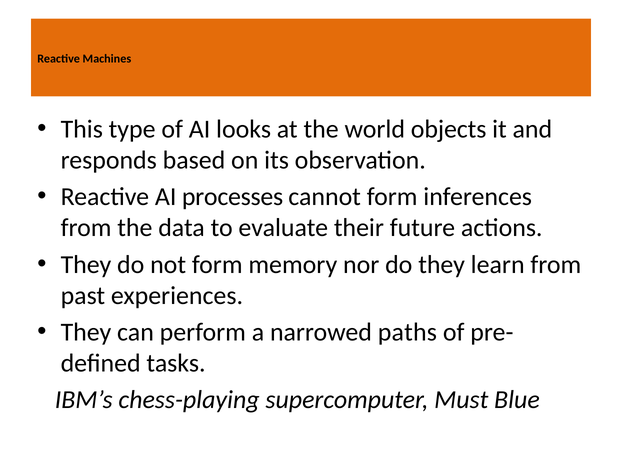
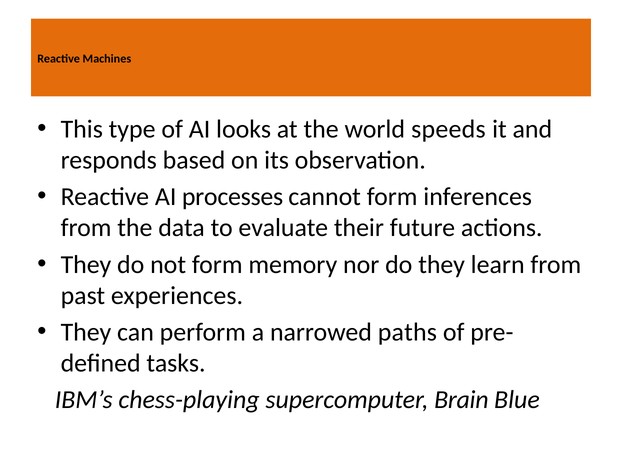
objects: objects -> speeds
Must: Must -> Brain
